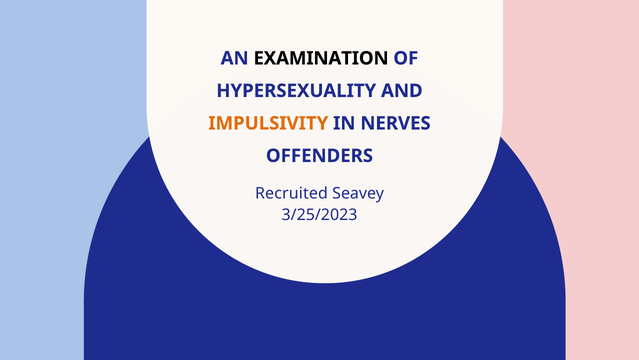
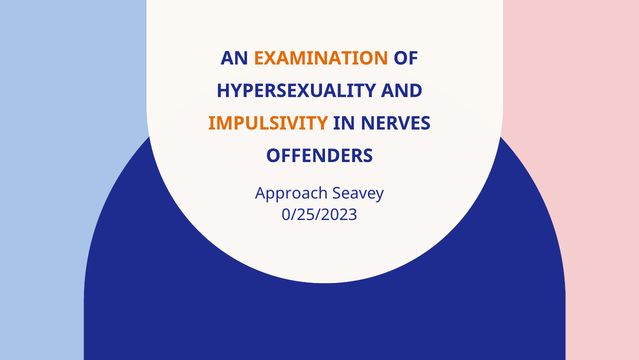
EXAMINATION colour: black -> orange
Recruited: Recruited -> Approach
3/25/2023: 3/25/2023 -> 0/25/2023
